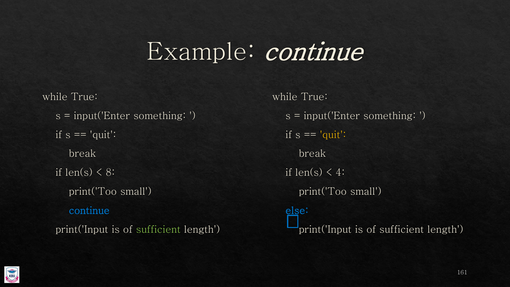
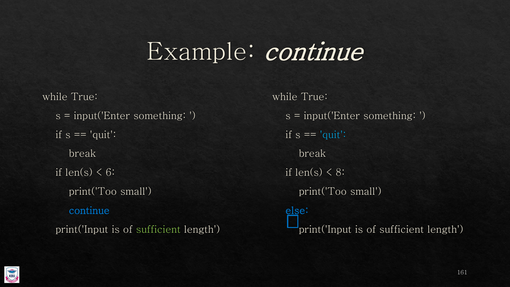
quit at (333, 135) colour: yellow -> light blue
8: 8 -> 6
4: 4 -> 8
